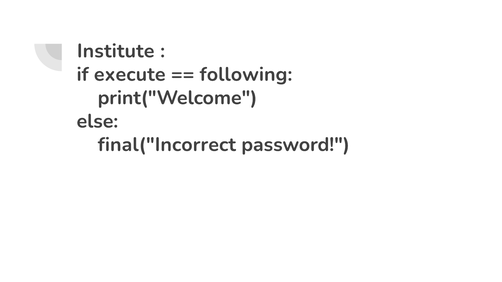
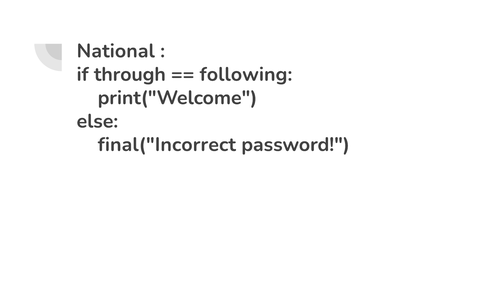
Institute: Institute -> National
execute: execute -> through
